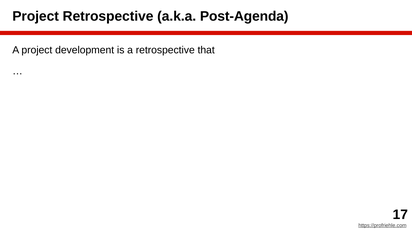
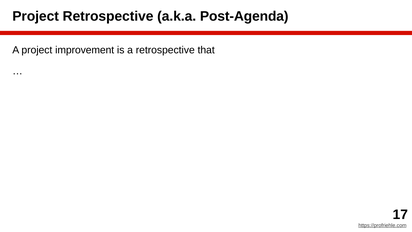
development: development -> improvement
